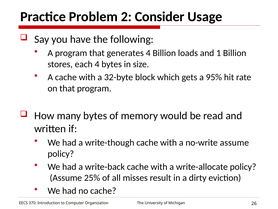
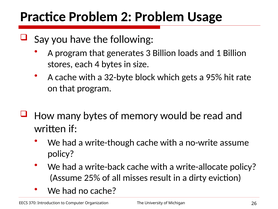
2 Consider: Consider -> Problem
generates 4: 4 -> 3
